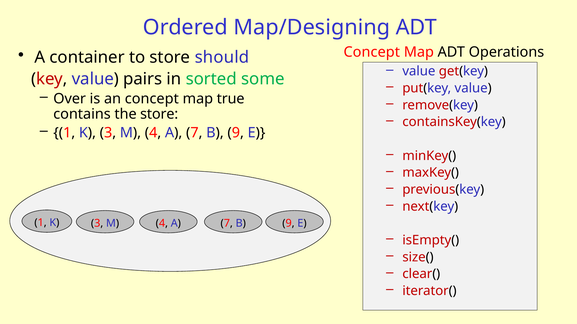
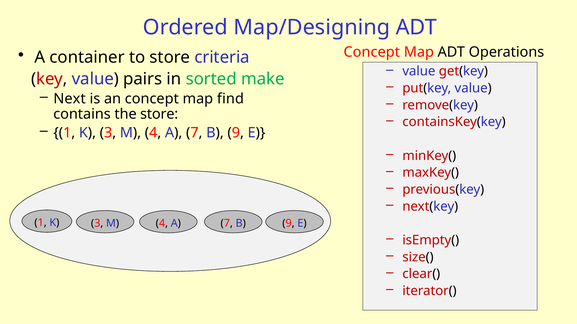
should: should -> criteria
some: some -> make
Over: Over -> Next
true: true -> find
